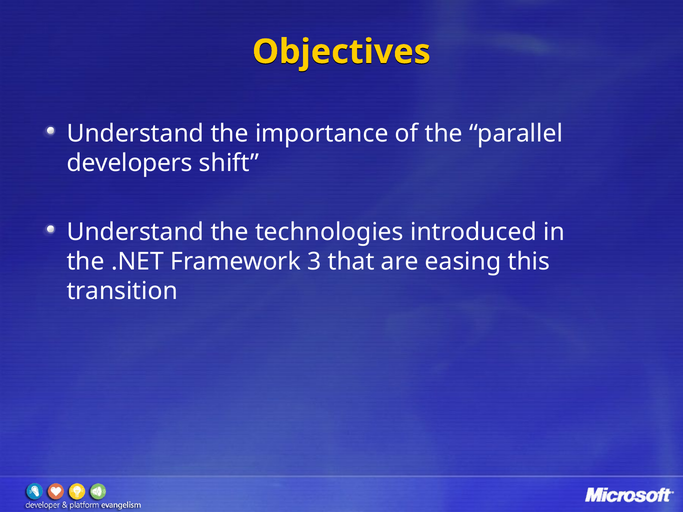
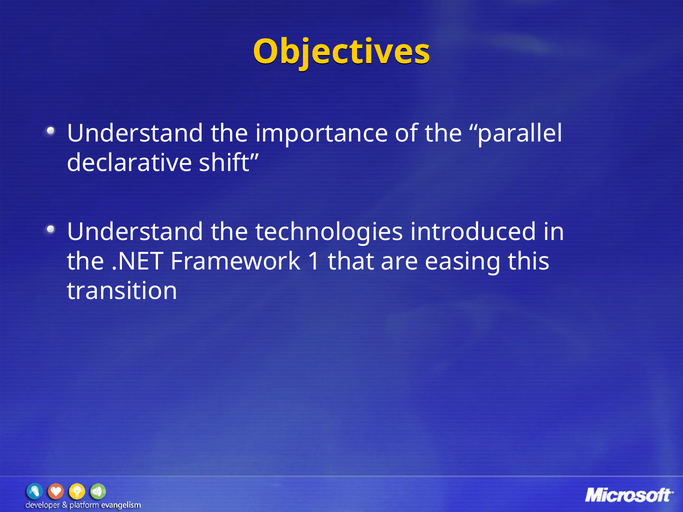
developers: developers -> declarative
3: 3 -> 1
